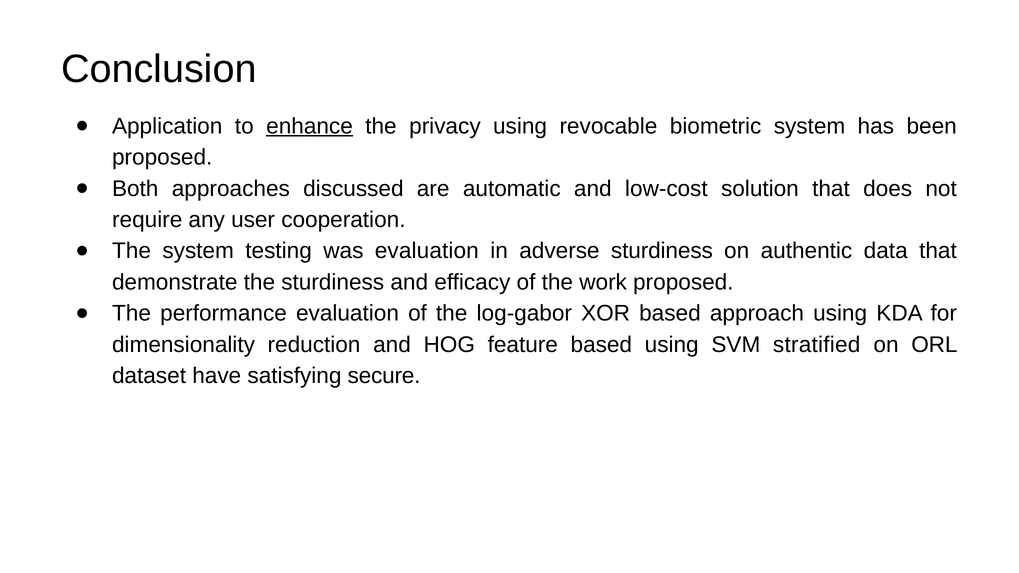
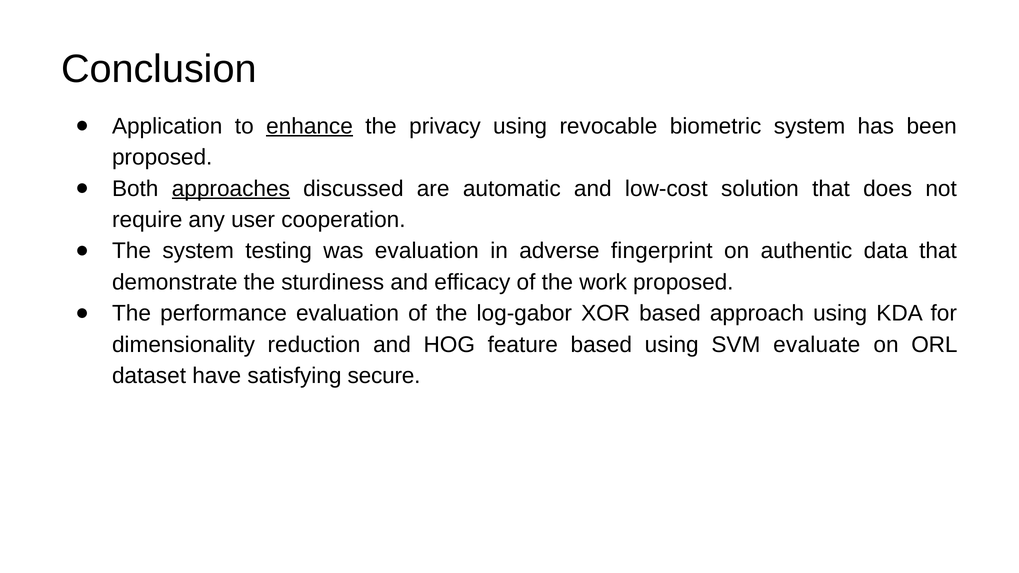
approaches underline: none -> present
adverse sturdiness: sturdiness -> fingerprint
stratified: stratified -> evaluate
